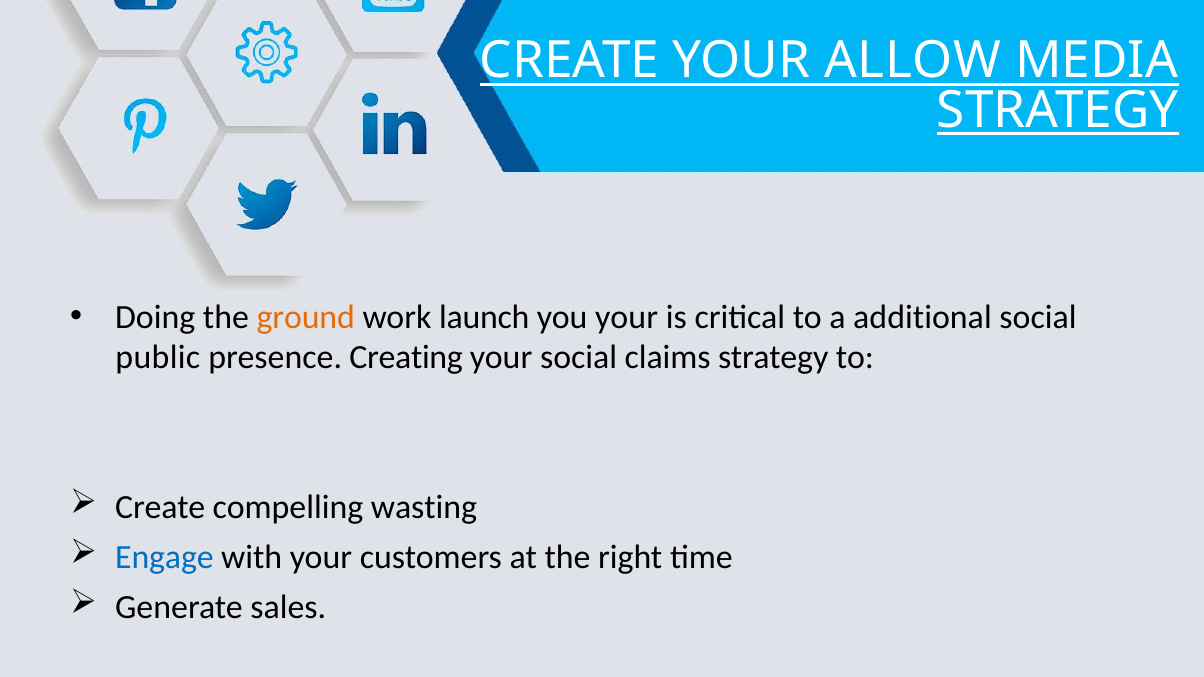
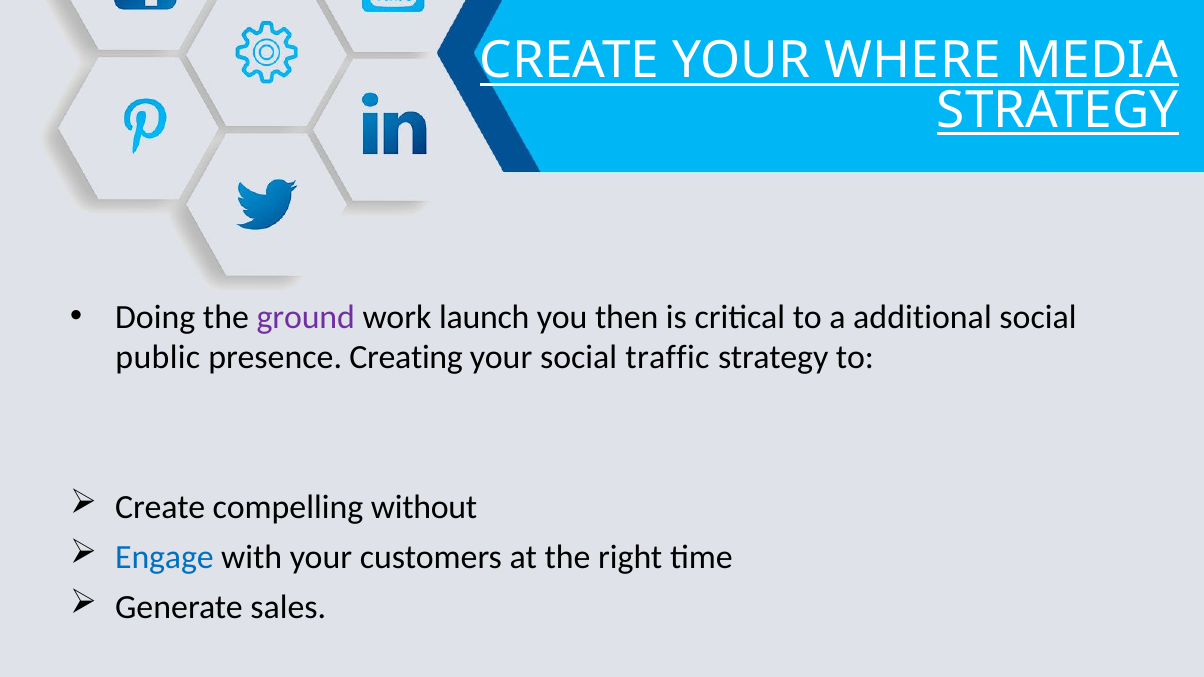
ALLOW: ALLOW -> WHERE
ground colour: orange -> purple
you your: your -> then
claims: claims -> traffic
wasting: wasting -> without
